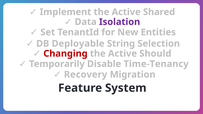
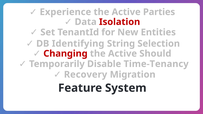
Implement: Implement -> Experience
Shared: Shared -> Parties
Isolation colour: purple -> red
Deployable: Deployable -> Identifying
